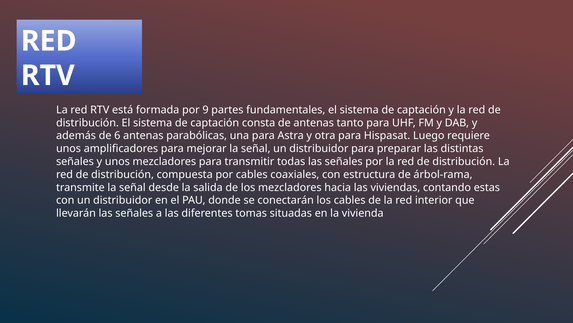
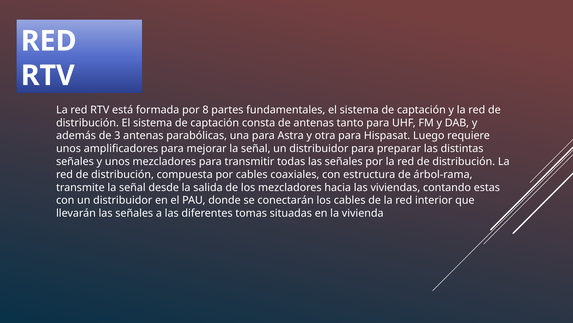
9: 9 -> 8
6: 6 -> 3
